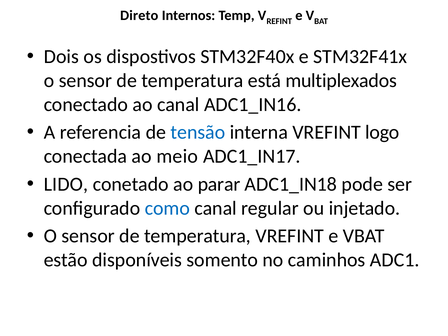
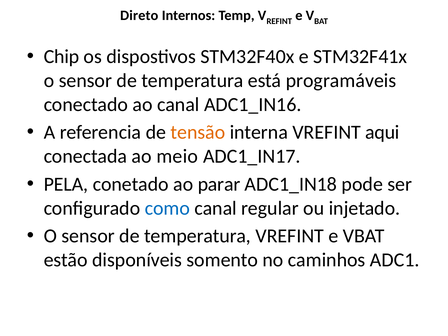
Dois: Dois -> Chip
multiplexados: multiplexados -> programáveis
tensão colour: blue -> orange
logo: logo -> aqui
LIDO: LIDO -> PELA
